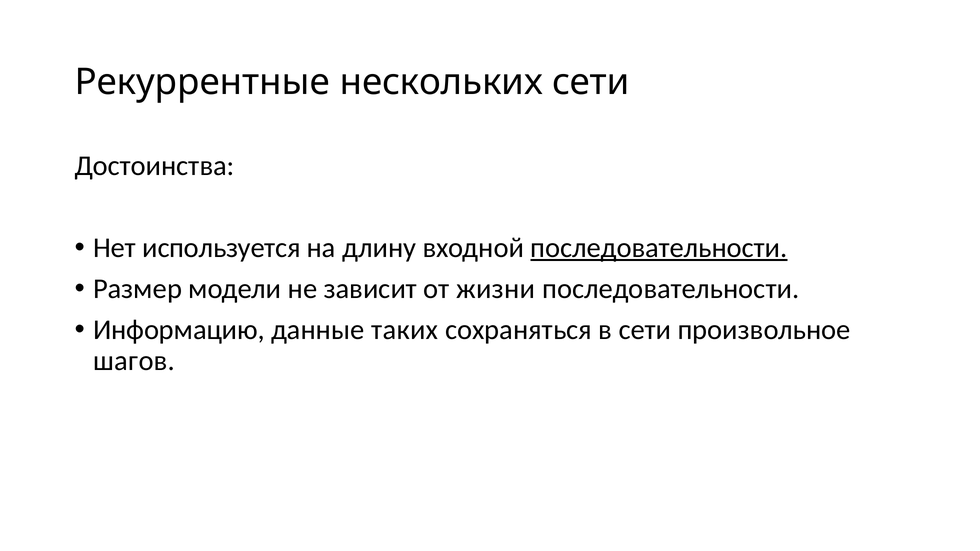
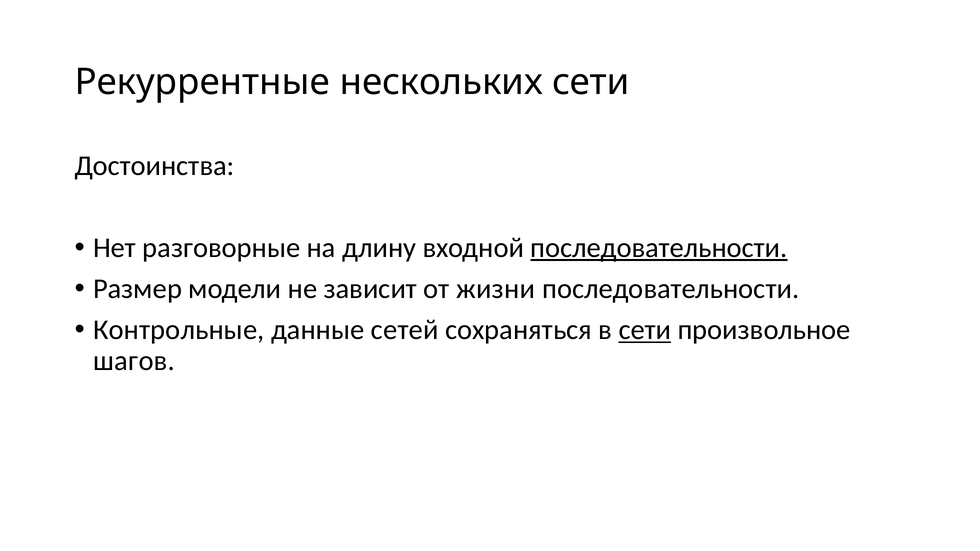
используется: используется -> разговорные
Информацию: Информацию -> Контрольные
таких: таких -> сетей
сети at (645, 330) underline: none -> present
